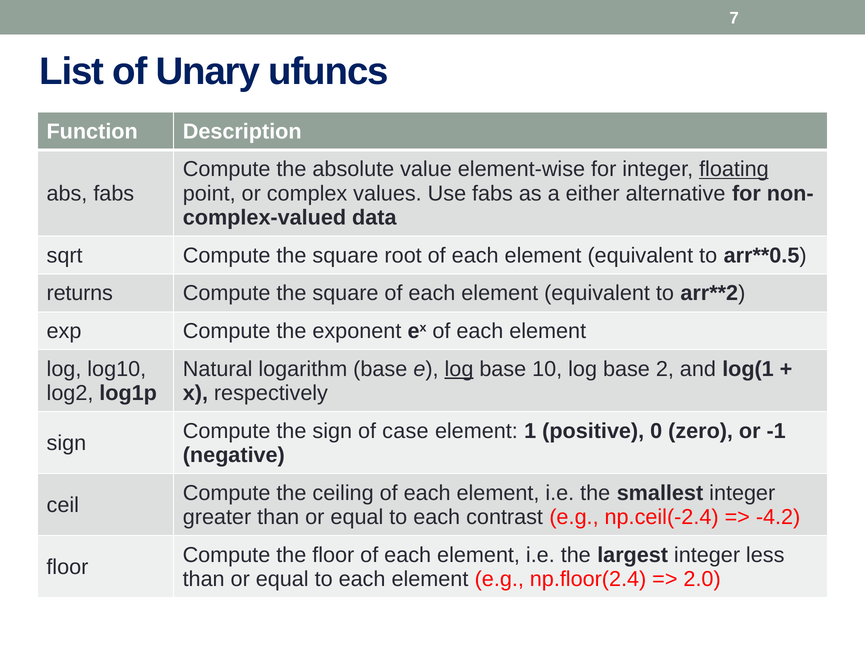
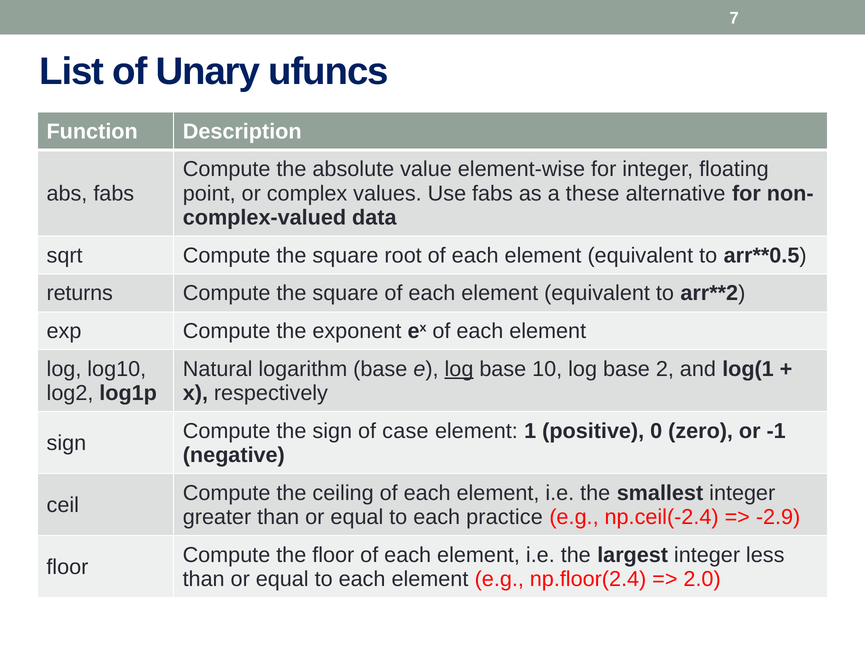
floating underline: present -> none
either: either -> these
contrast: contrast -> practice
-4.2: -4.2 -> -2.9
